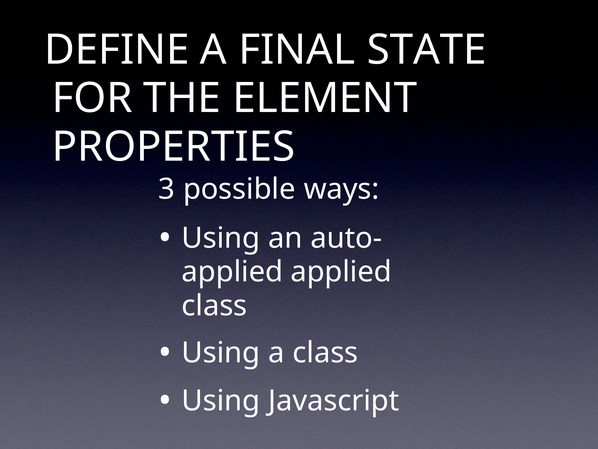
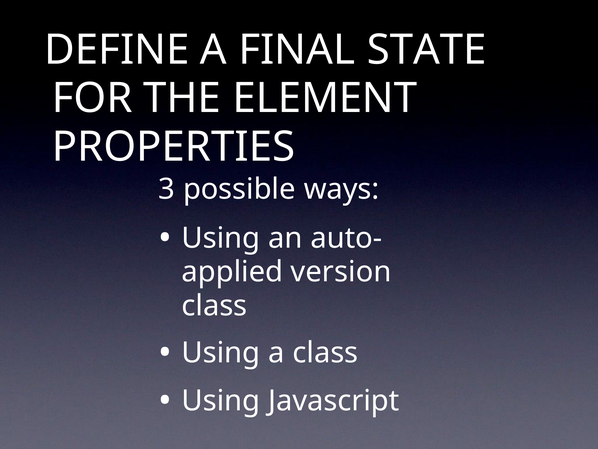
applied at (341, 272): applied -> version
